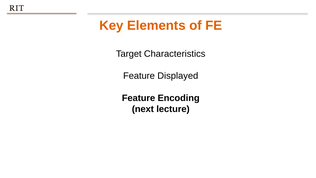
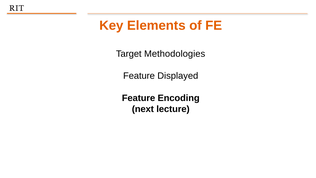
Characteristics: Characteristics -> Methodologies
